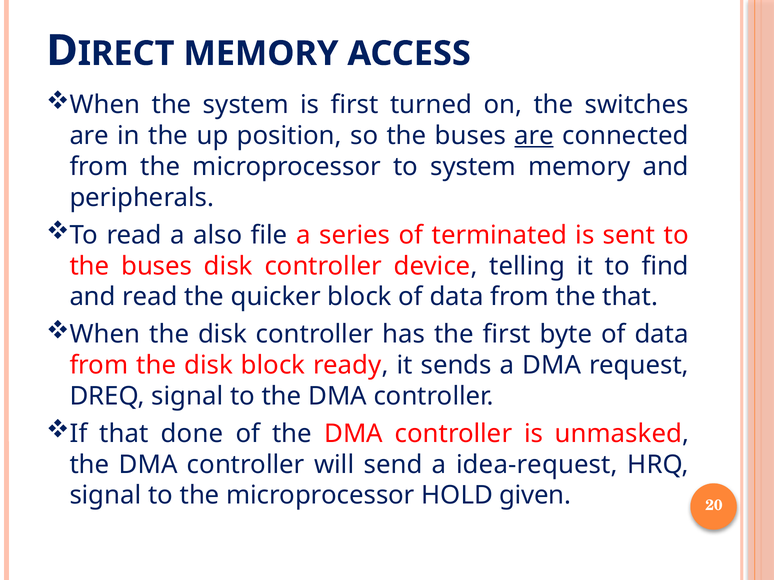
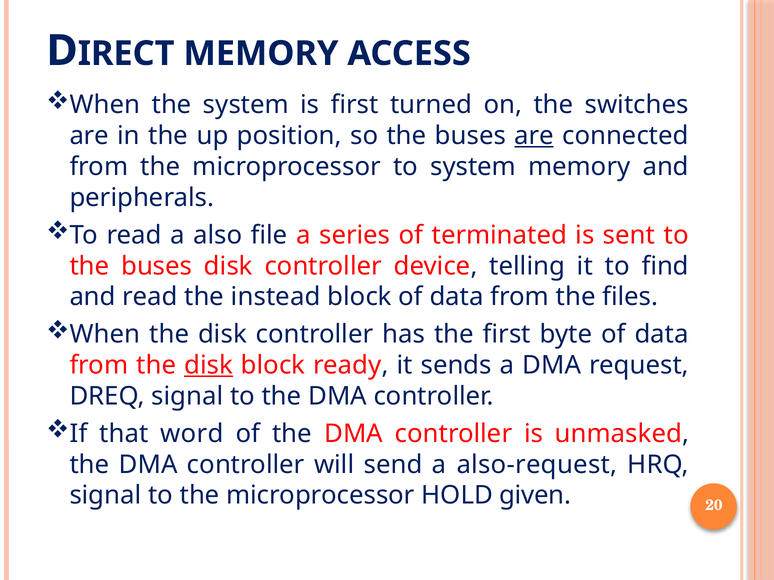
quicker: quicker -> instead
the that: that -> files
disk at (209, 366) underline: none -> present
done: done -> word
idea-request: idea-request -> also-request
